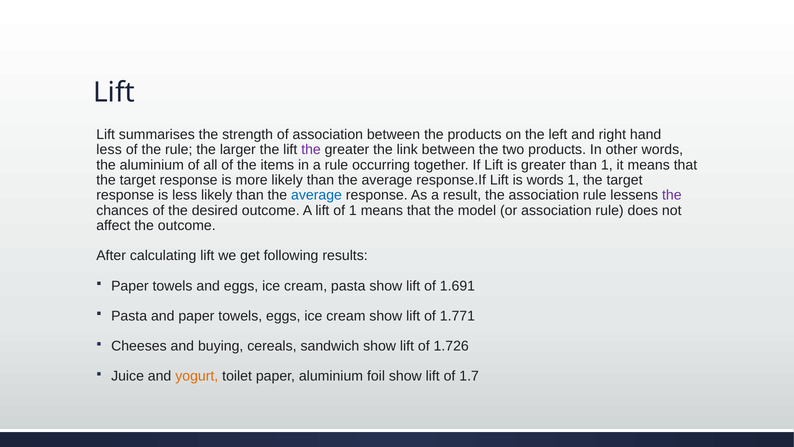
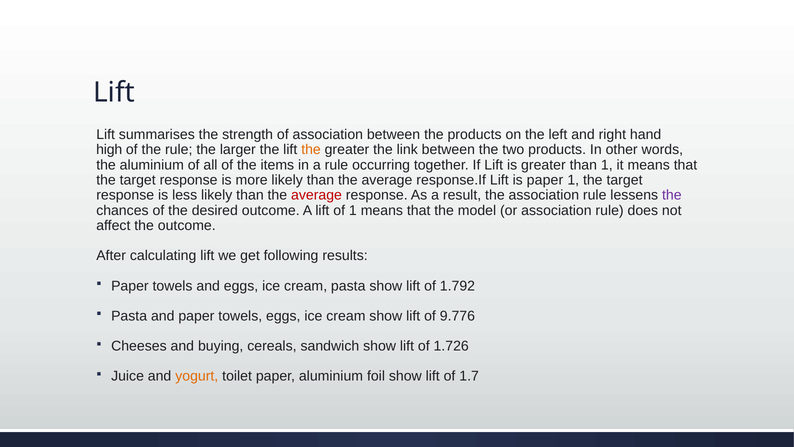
less at (109, 150): less -> high
the at (311, 150) colour: purple -> orange
is words: words -> paper
average at (317, 195) colour: blue -> red
1.691: 1.691 -> 1.792
1.771: 1.771 -> 9.776
